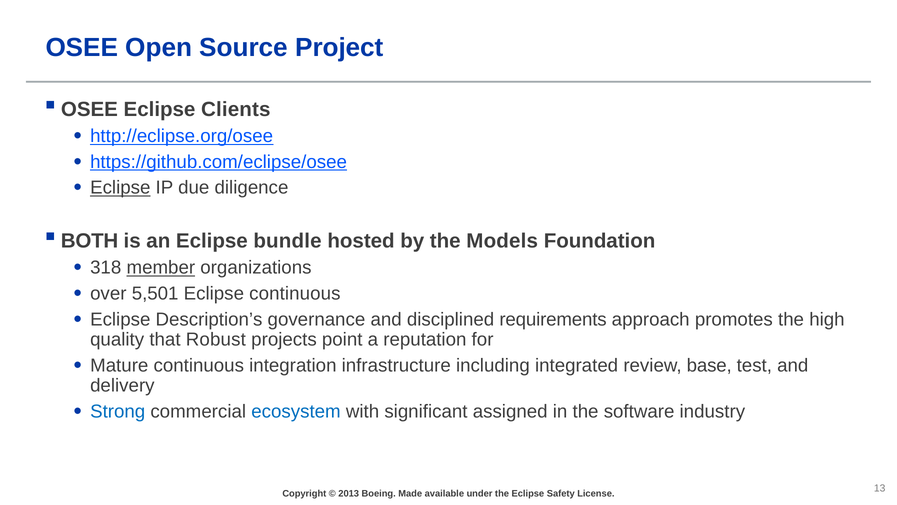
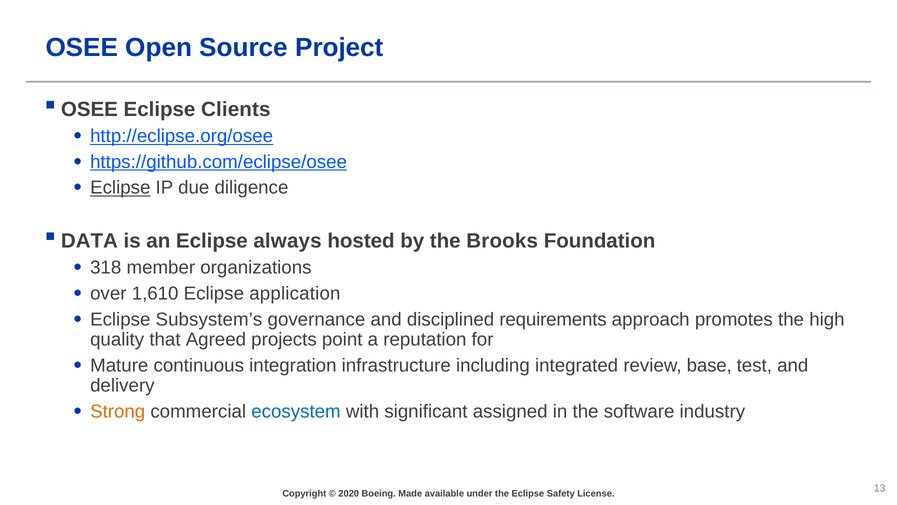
BOTH: BOTH -> DATA
bundle: bundle -> always
Models: Models -> Brooks
member underline: present -> none
5,501: 5,501 -> 1,610
Eclipse continuous: continuous -> application
Description’s: Description’s -> Subsystem’s
Robust: Robust -> Agreed
Strong colour: blue -> orange
2013: 2013 -> 2020
